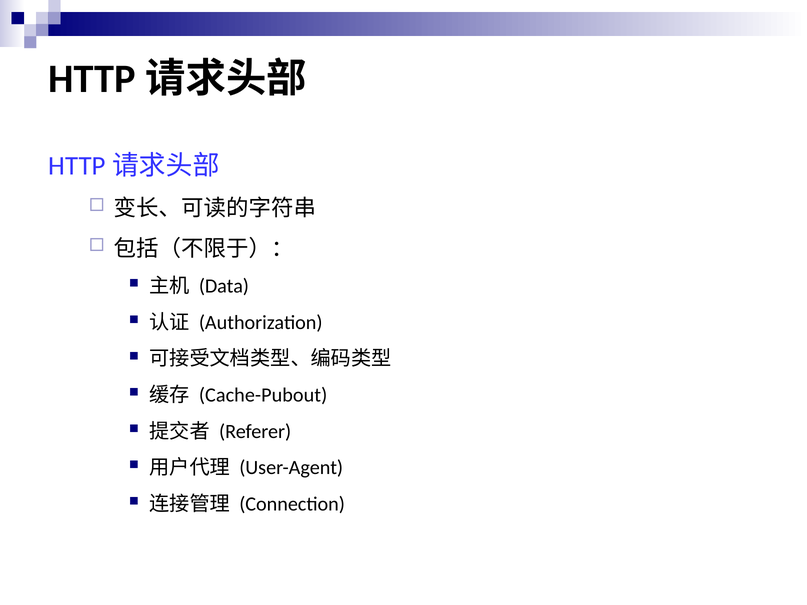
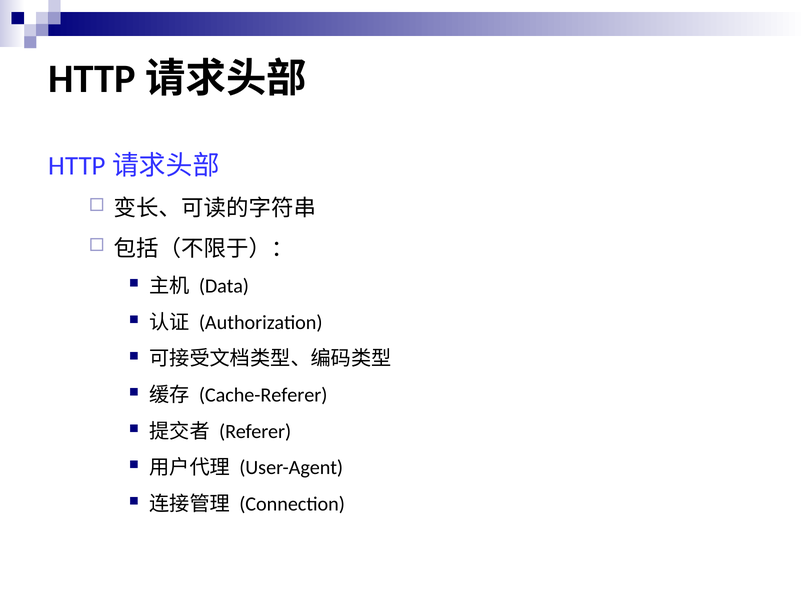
Cache-Pubout: Cache-Pubout -> Cache-Referer
